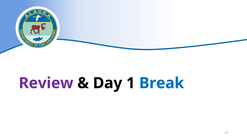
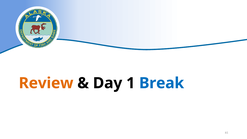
Review colour: purple -> orange
